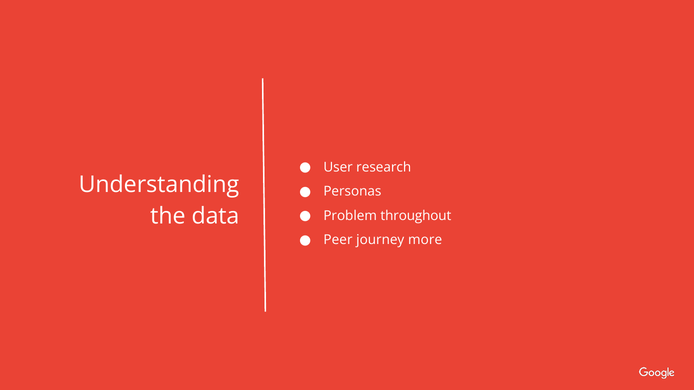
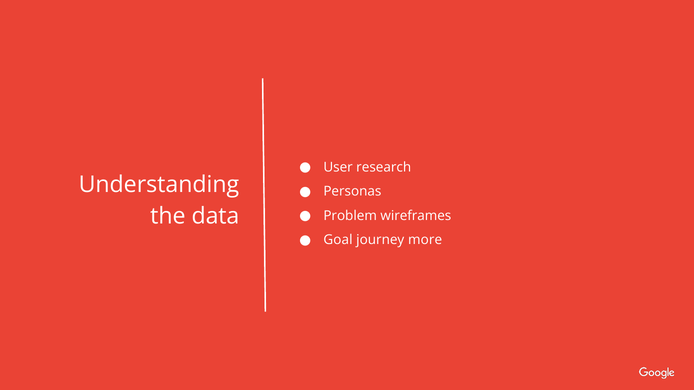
throughout: throughout -> wireframes
Peer: Peer -> Goal
